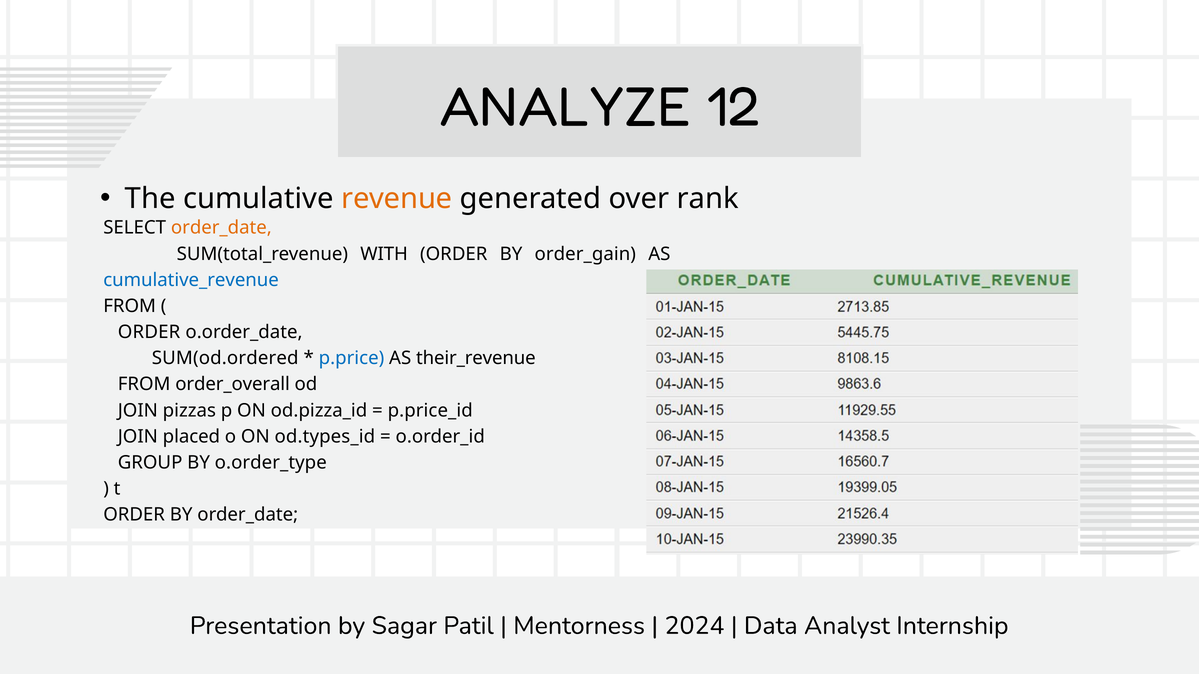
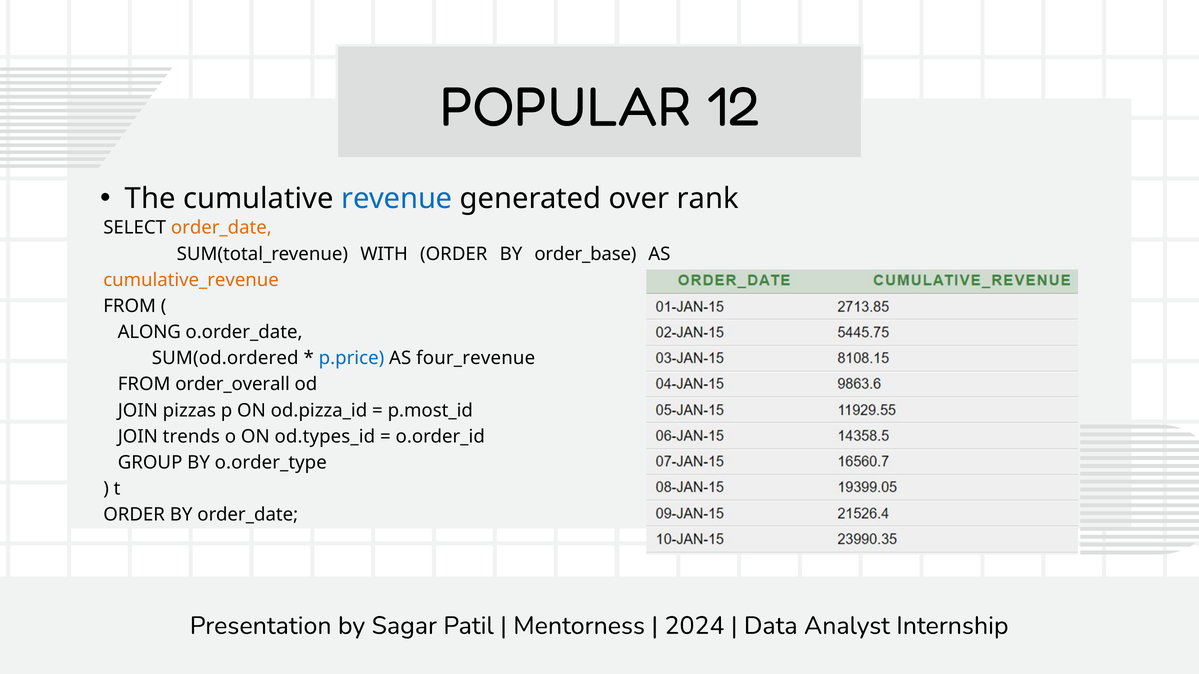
ANALYZE: ANALYZE -> POPULAR
revenue colour: orange -> blue
order_gain: order_gain -> order_base
cumulative_revenue colour: blue -> orange
ORDER at (149, 332): ORDER -> ALONG
their_revenue: their_revenue -> four_revenue
p.price_id: p.price_id -> p.most_id
placed: placed -> trends
